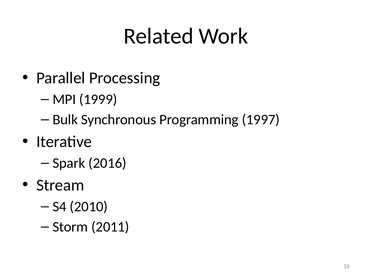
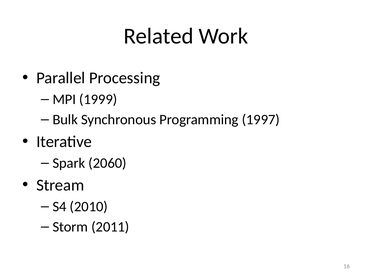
2016: 2016 -> 2060
